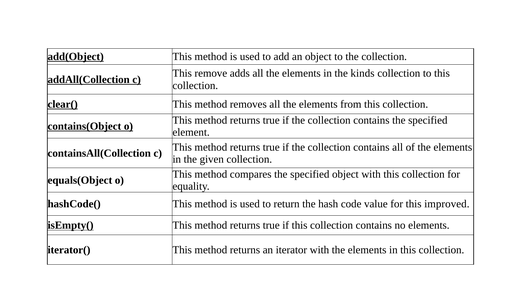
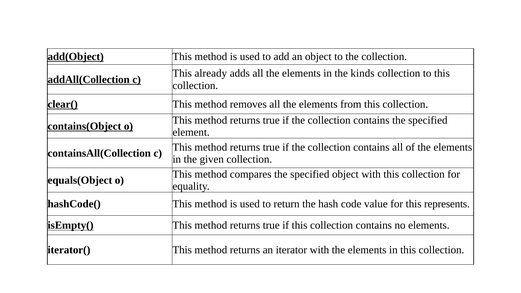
remove: remove -> already
improved: improved -> represents
